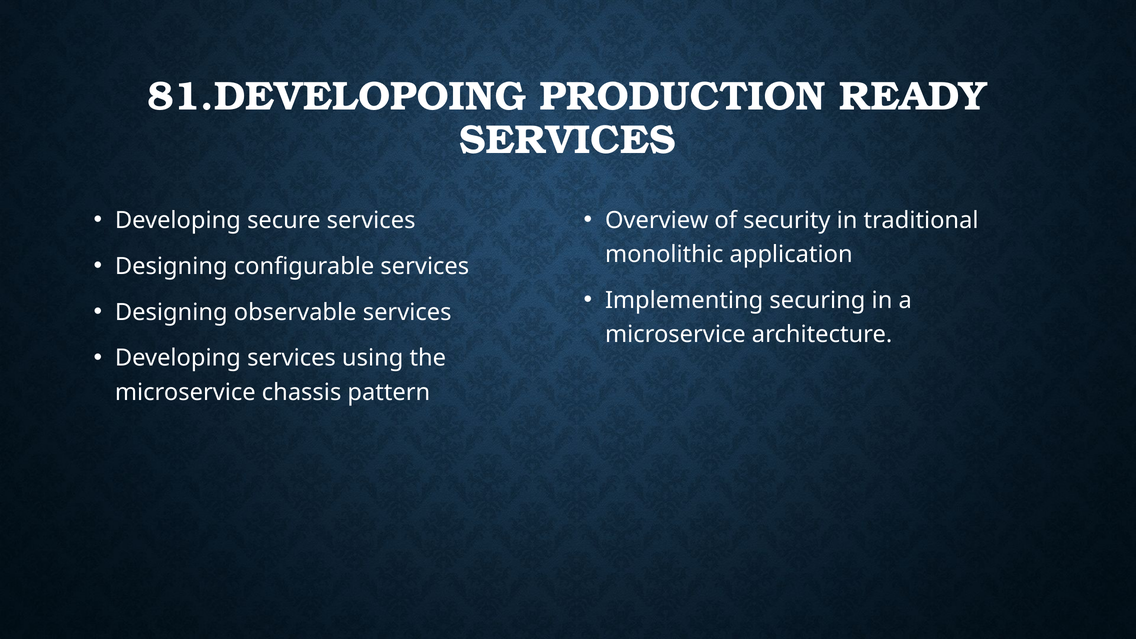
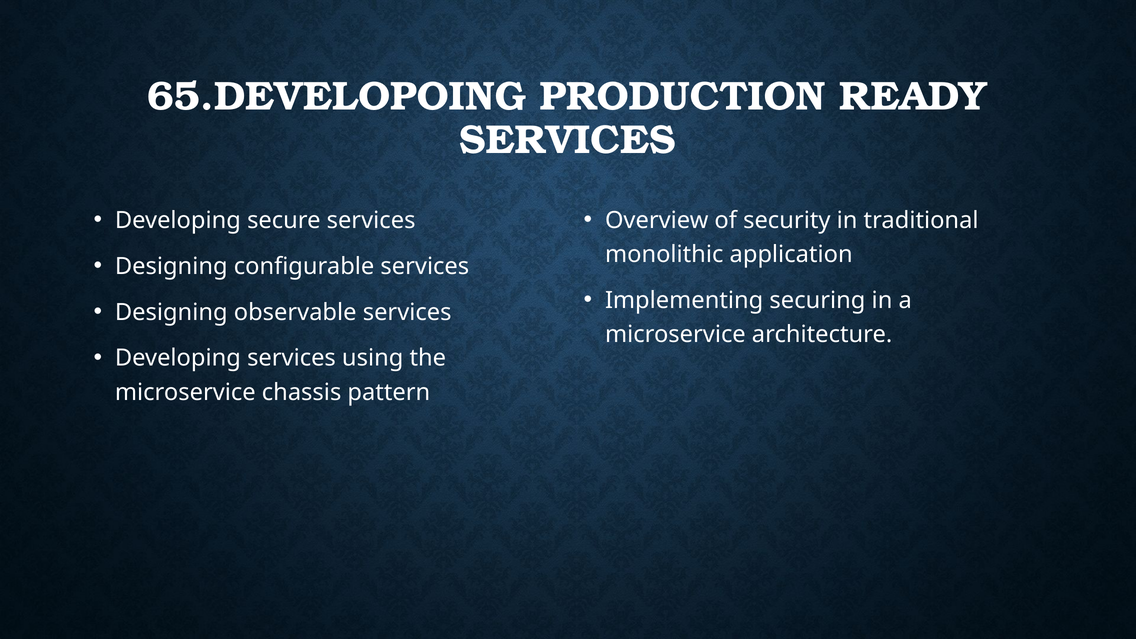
81.DEVELOPOING: 81.DEVELOPOING -> 65.DEVELOPOING
